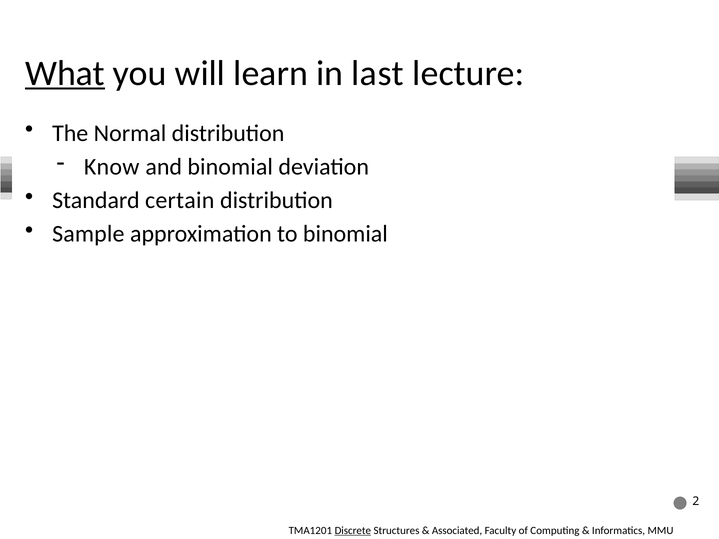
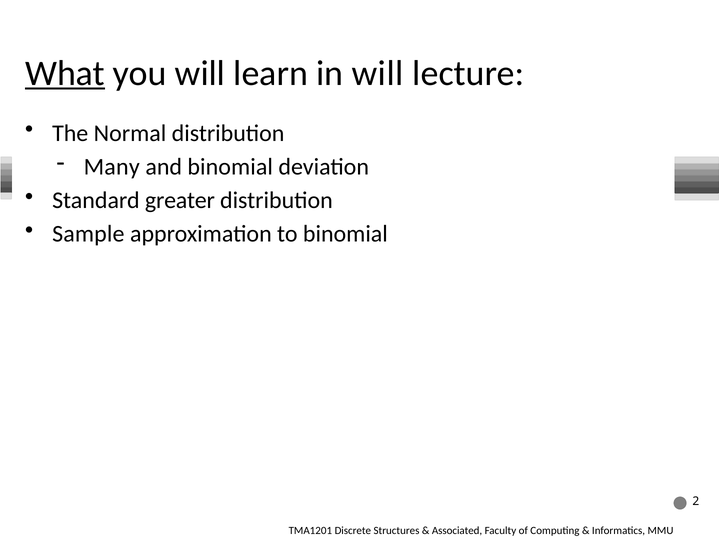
in last: last -> will
Know: Know -> Many
certain: certain -> greater
Discrete underline: present -> none
